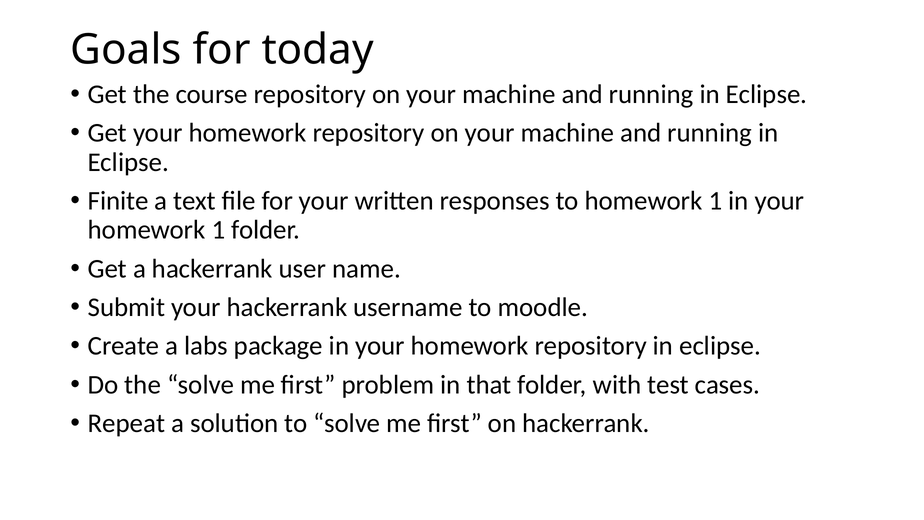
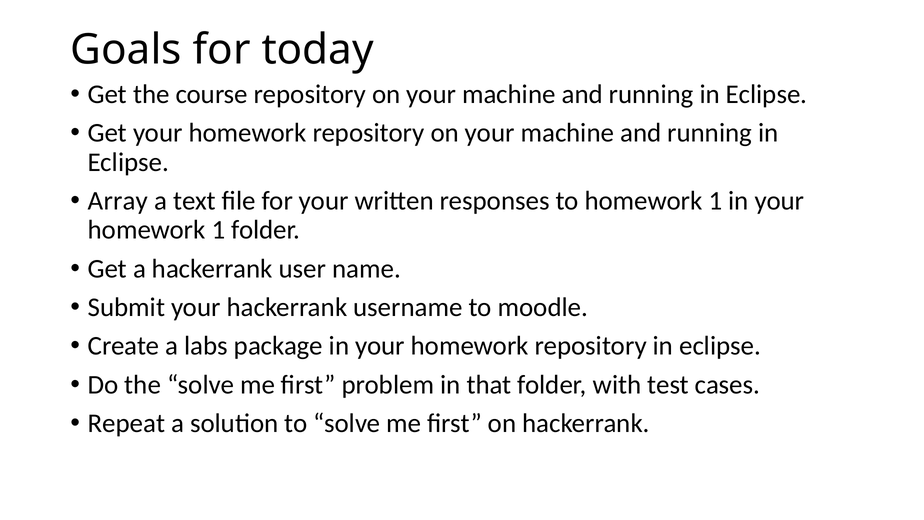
Finite: Finite -> Array
